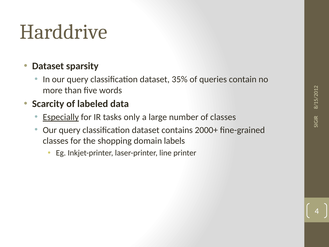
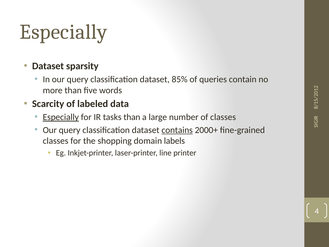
Harddrive at (64, 32): Harddrive -> Especially
35%: 35% -> 85%
tasks only: only -> than
contains underline: none -> present
